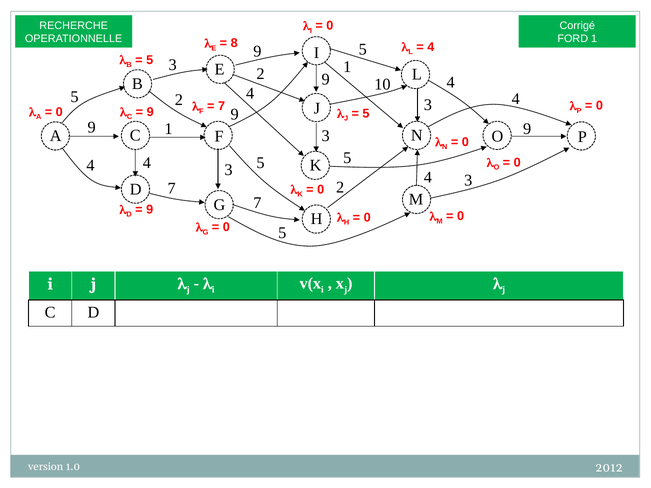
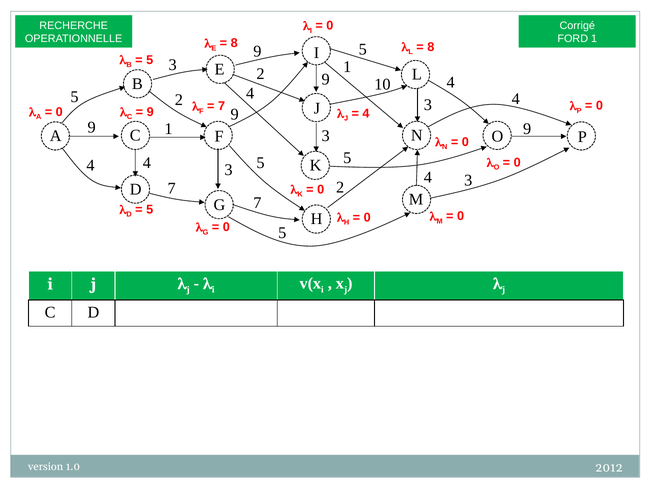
4 at (431, 47): 4 -> 8
5 at (366, 114): 5 -> 4
9 at (150, 210): 9 -> 5
